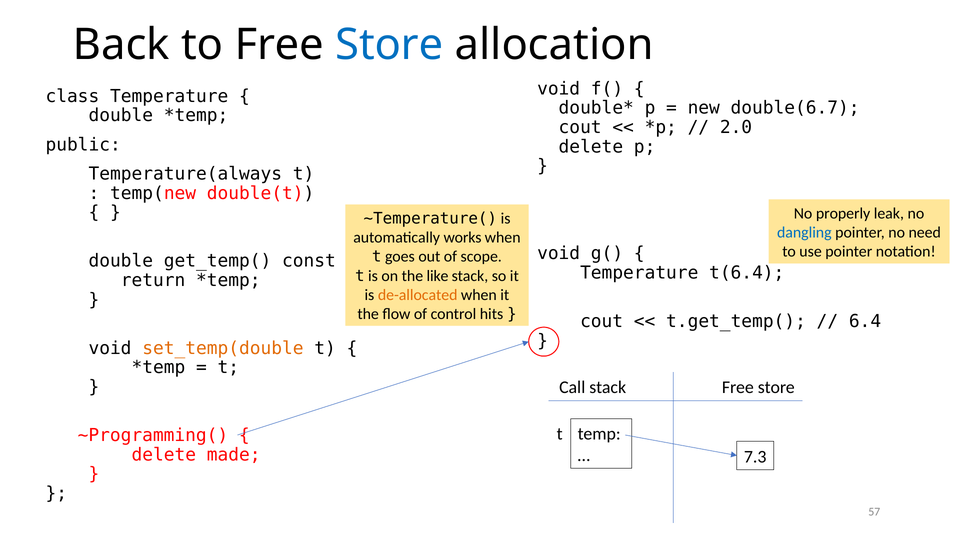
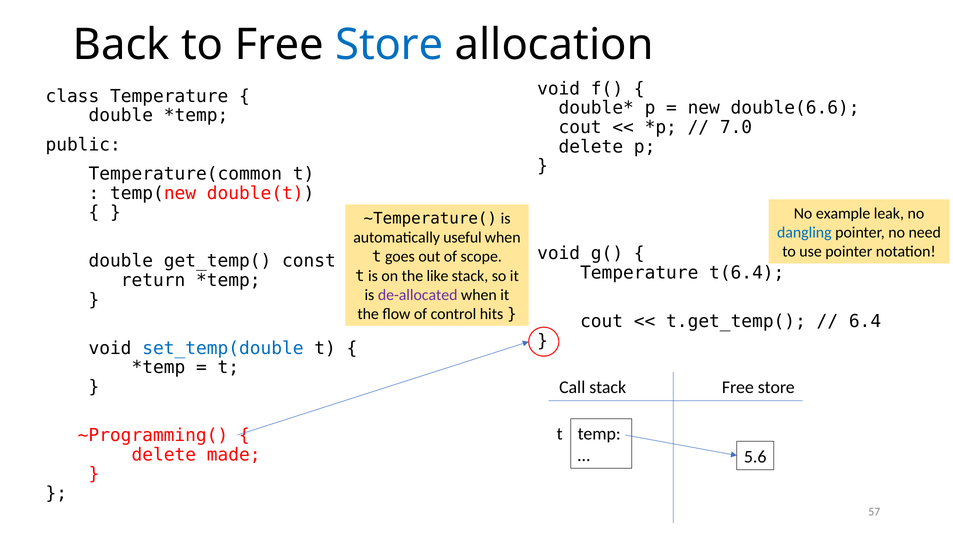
double(6.7: double(6.7 -> double(6.6
2.0: 2.0 -> 7.0
Temperature(always: Temperature(always -> Temperature(common
properly: properly -> example
works: works -> useful
de-allocated colour: orange -> purple
set_temp(double colour: orange -> blue
7.3: 7.3 -> 5.6
